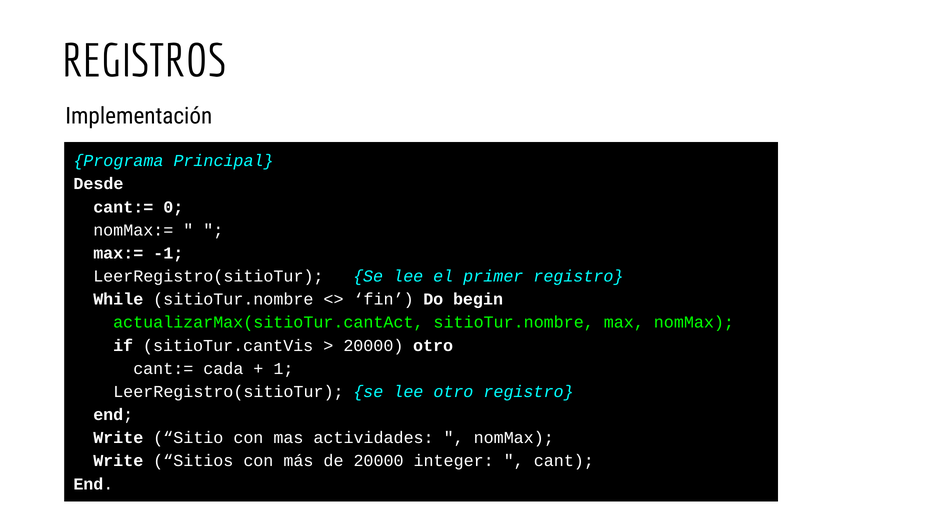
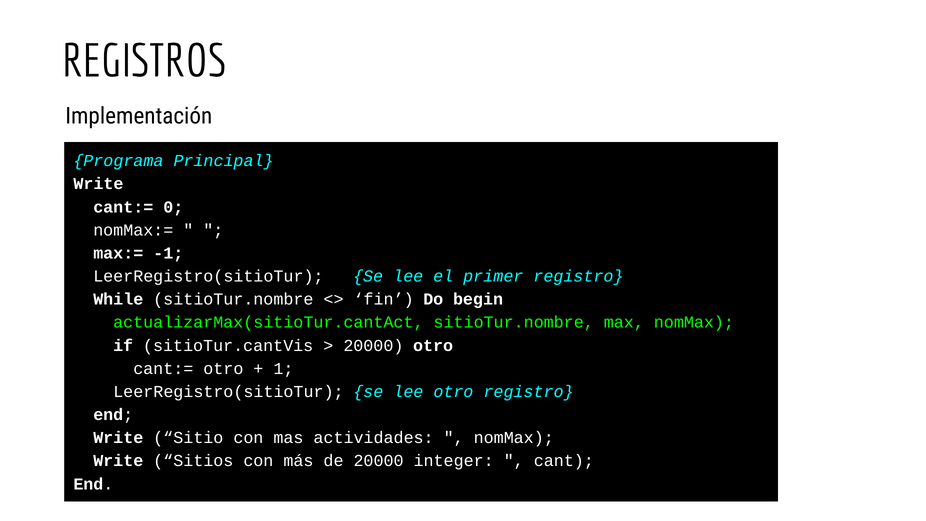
Desde at (98, 184): Desde -> Write
cant:= cada: cada -> otro
